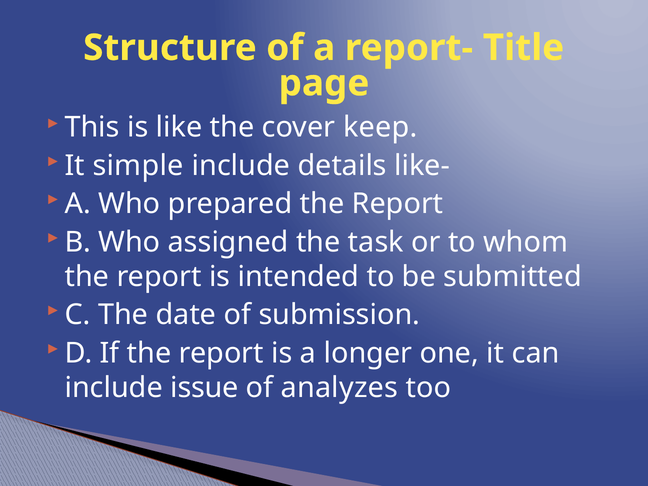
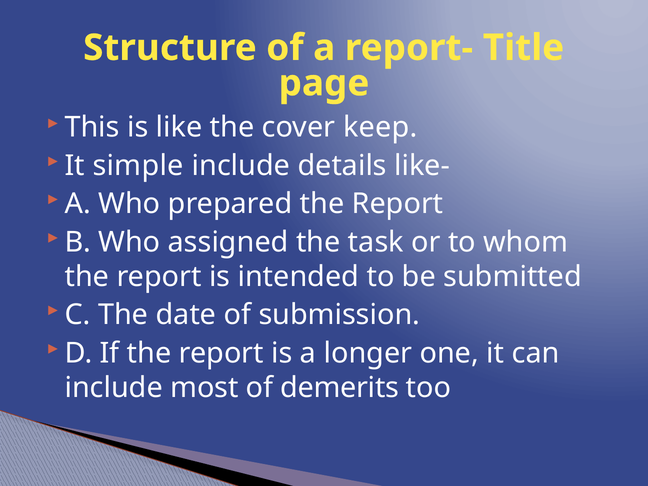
issue: issue -> most
analyzes: analyzes -> demerits
